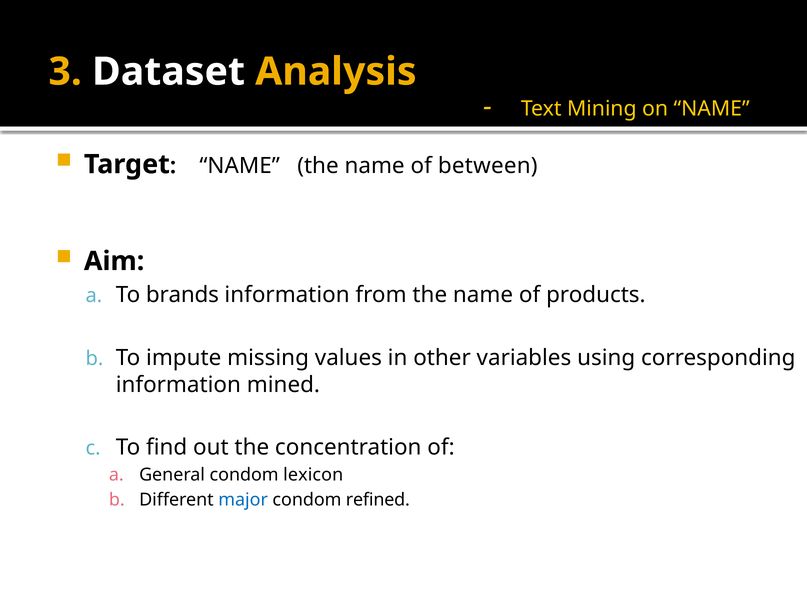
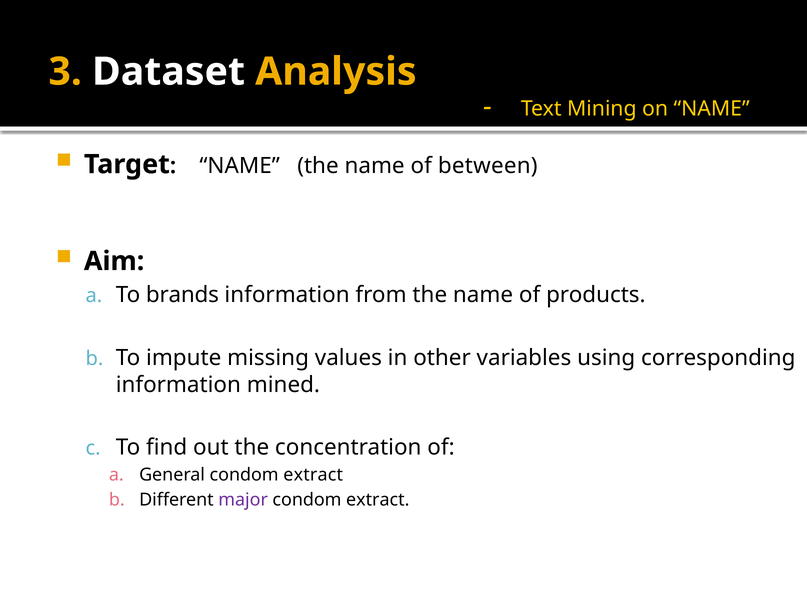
General condom lexicon: lexicon -> extract
major colour: blue -> purple
refined at (378, 500): refined -> extract
